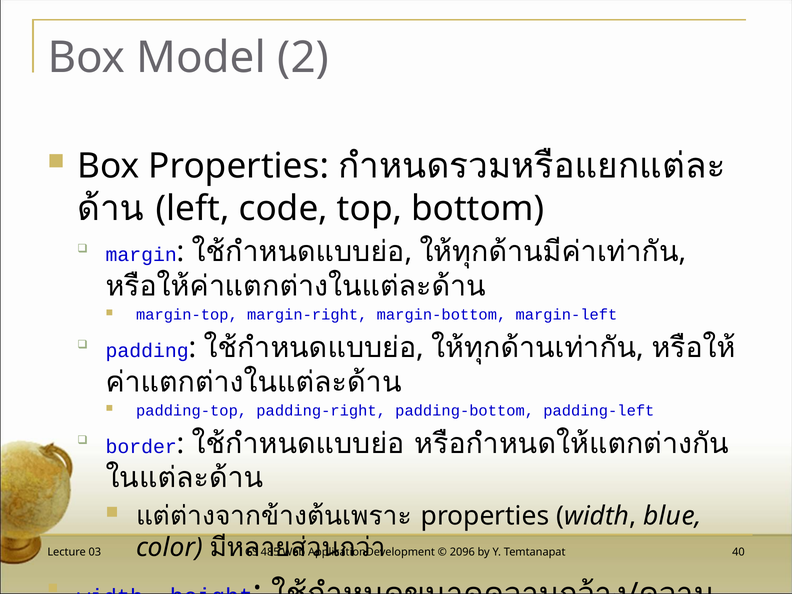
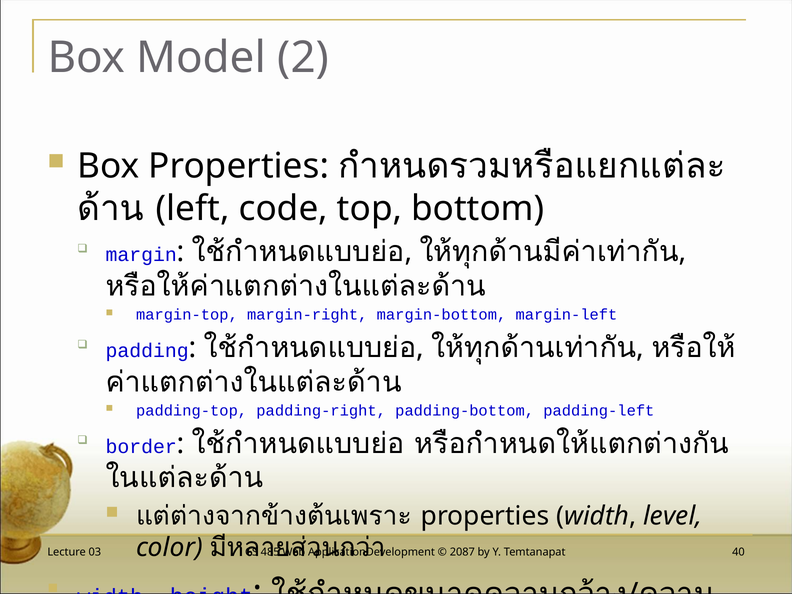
blue: blue -> level
2096: 2096 -> 2087
